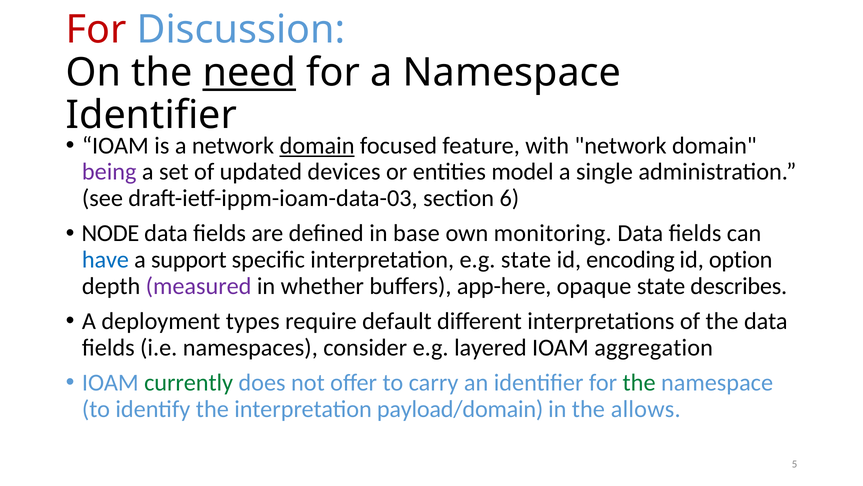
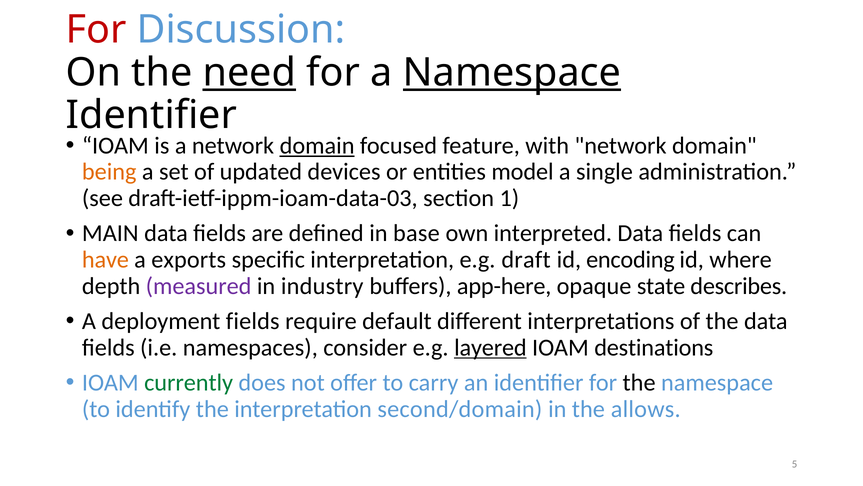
Namespace at (512, 72) underline: none -> present
being colour: purple -> orange
6: 6 -> 1
NODE: NODE -> MAIN
monitoring: monitoring -> interpreted
have colour: blue -> orange
support: support -> exports
e.g state: state -> draft
option: option -> where
whether: whether -> industry
deployment types: types -> fields
layered underline: none -> present
aggregation: aggregation -> destinations
the at (639, 382) colour: green -> black
payload/domain: payload/domain -> second/domain
